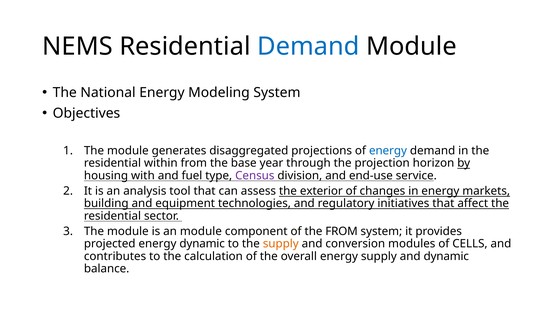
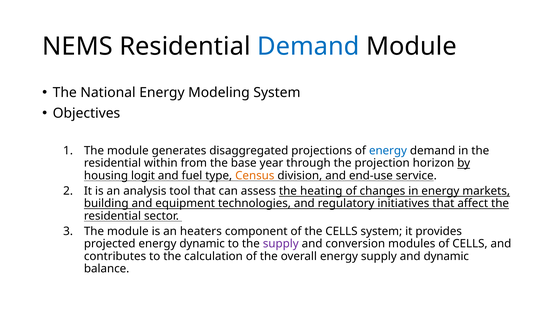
with: with -> logit
Census colour: purple -> orange
exterior: exterior -> heating
an module: module -> heaters
the FROM: FROM -> CELLS
supply at (281, 244) colour: orange -> purple
